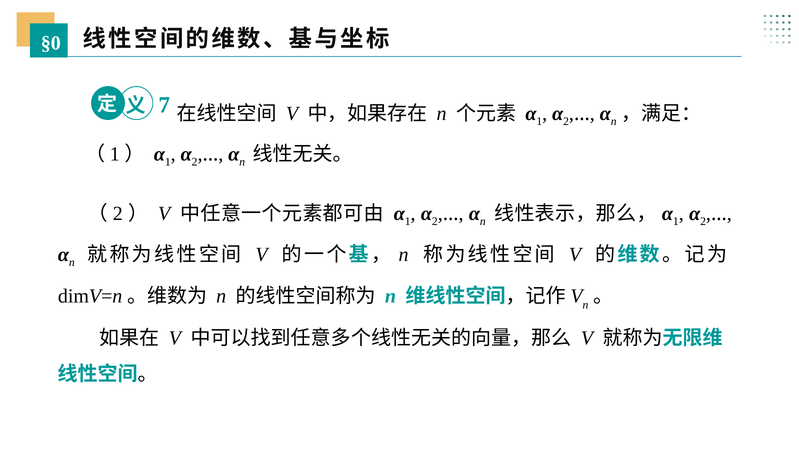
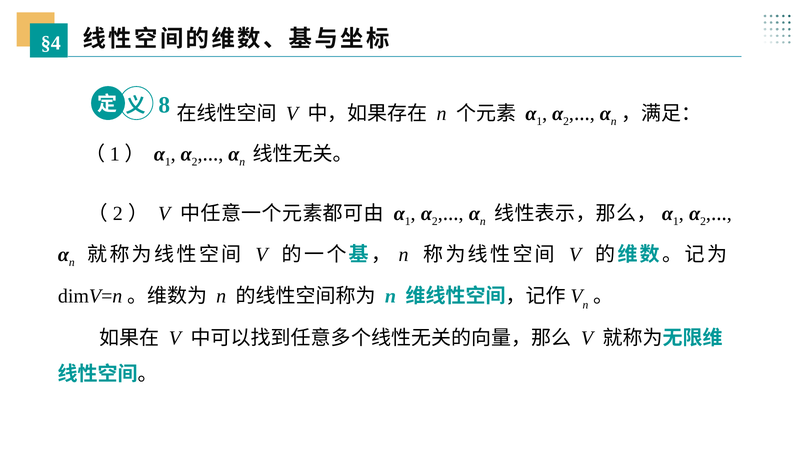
§0: §0 -> §4
7: 7 -> 8
